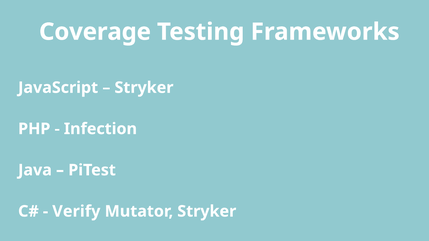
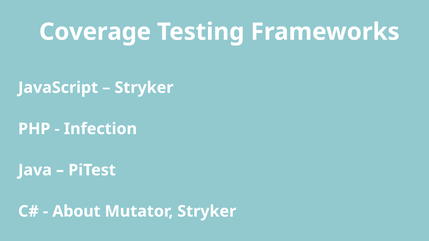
Verify: Verify -> About
